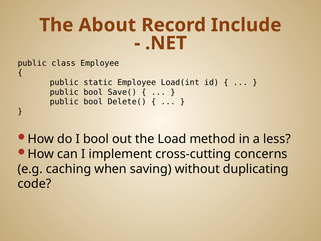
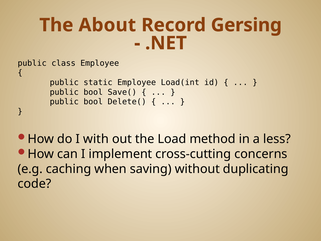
Include: Include -> Gersing
I bool: bool -> with
